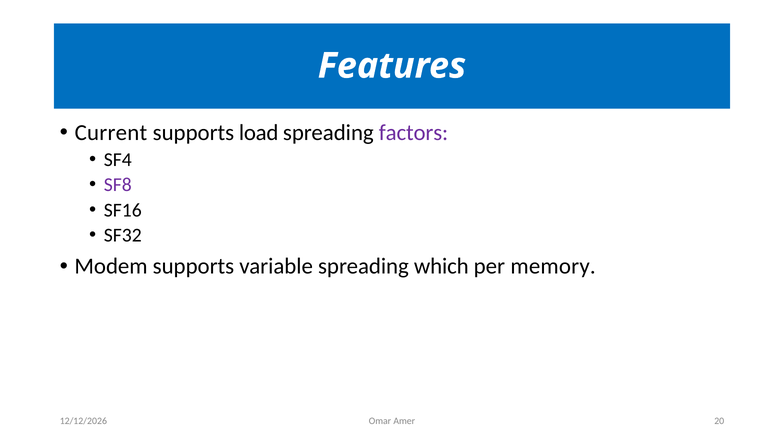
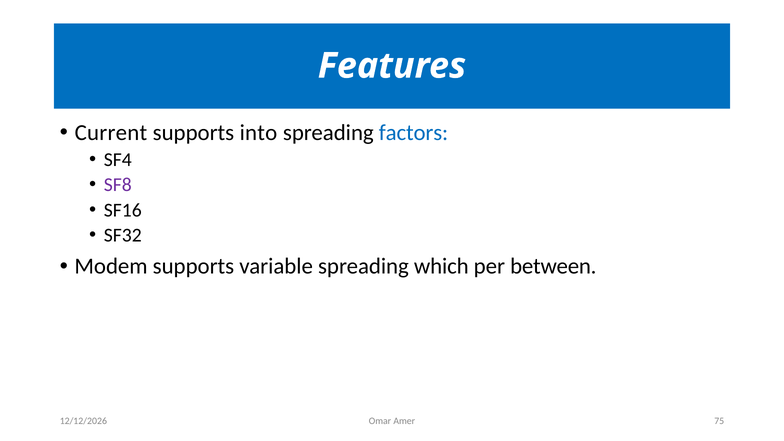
load: load -> into
factors colour: purple -> blue
memory: memory -> between
20: 20 -> 75
